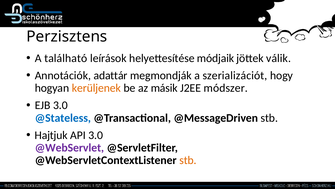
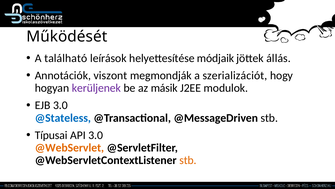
Perzisztens: Perzisztens -> Működését
válik: válik -> állás
adattár: adattár -> viszont
kerüljenek colour: orange -> purple
módszer: módszer -> modulok
Hajtjuk: Hajtjuk -> Típusai
@WebServlet colour: purple -> orange
